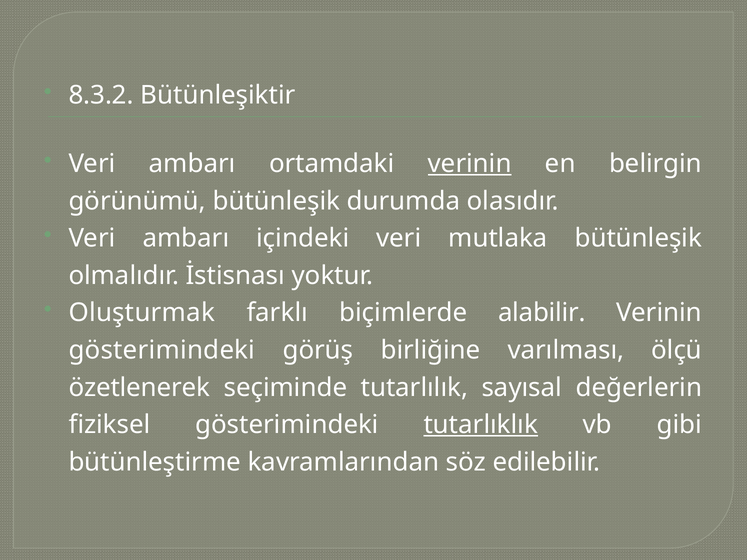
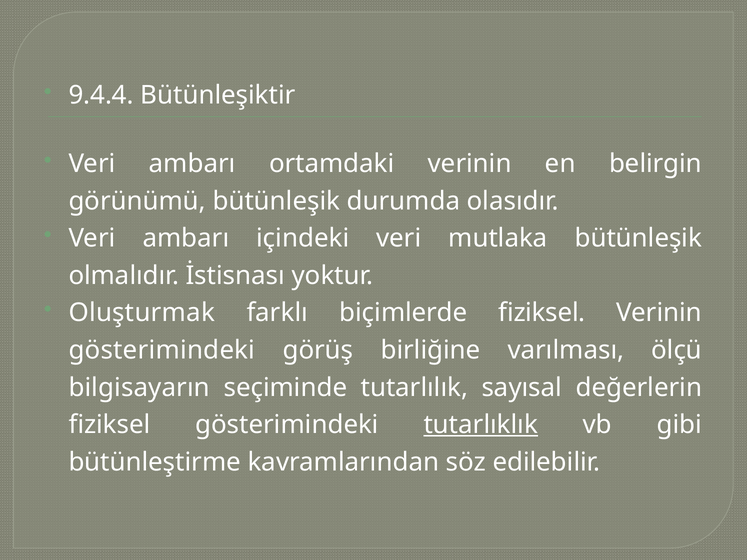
8.3.2: 8.3.2 -> 9.4.4
verinin at (470, 164) underline: present -> none
biçimlerde alabilir: alabilir -> fiziksel
özetlenerek: özetlenerek -> bilgisayarın
